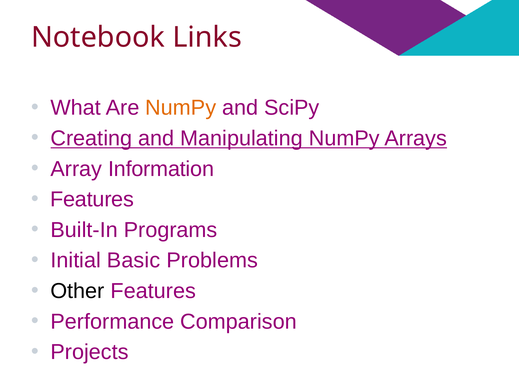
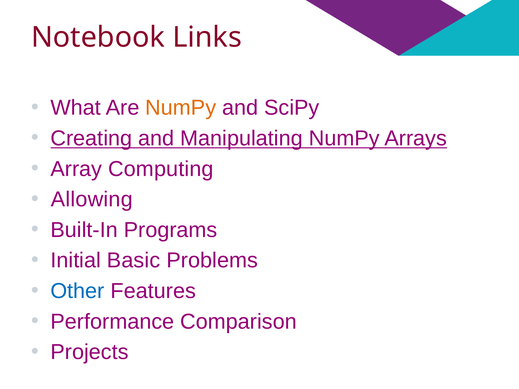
Information: Information -> Computing
Features at (92, 200): Features -> Allowing
Other colour: black -> blue
